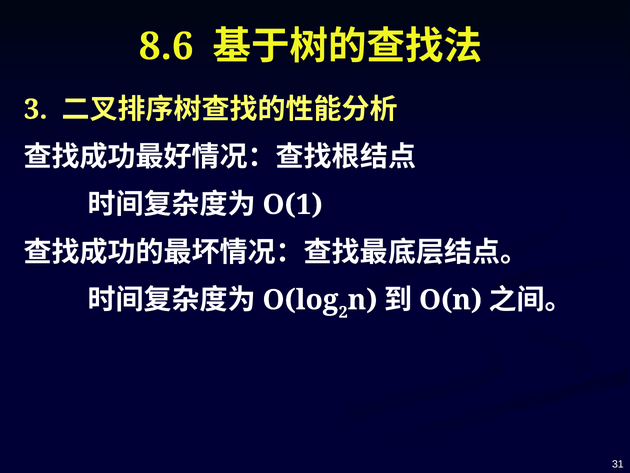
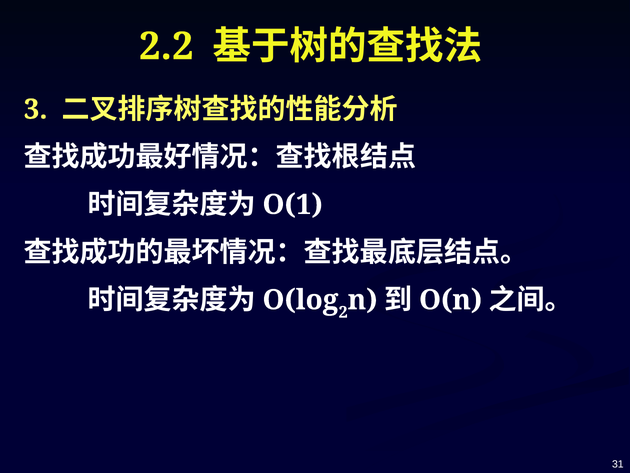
8.6: 8.6 -> 2.2
